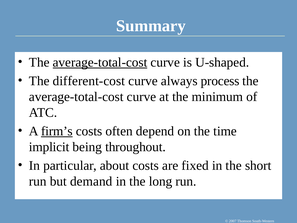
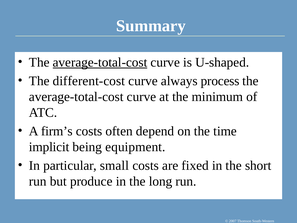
firm’s underline: present -> none
throughout: throughout -> equipment
about: about -> small
demand: demand -> produce
